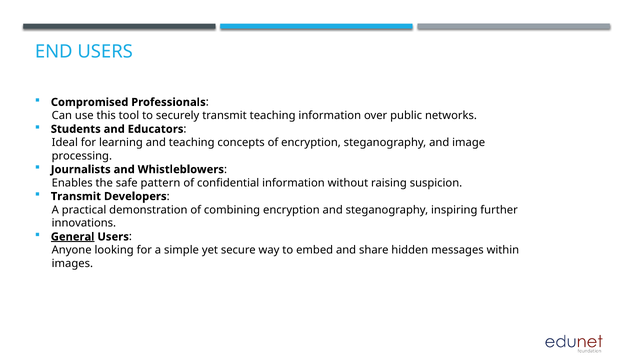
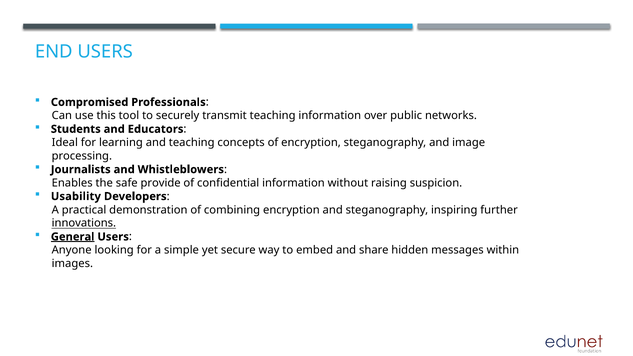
pattern: pattern -> provide
Transmit at (76, 196): Transmit -> Usability
innovations underline: none -> present
